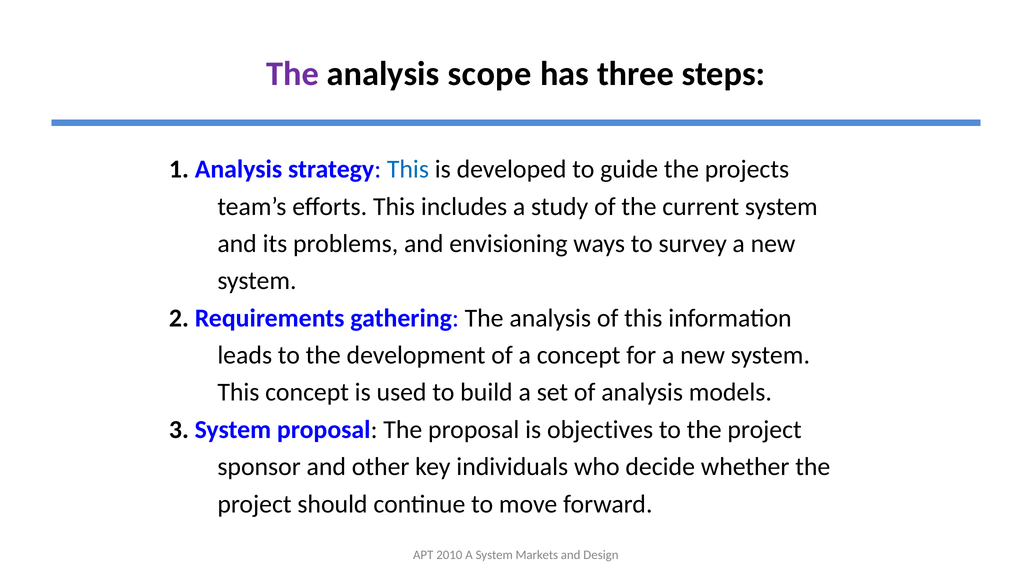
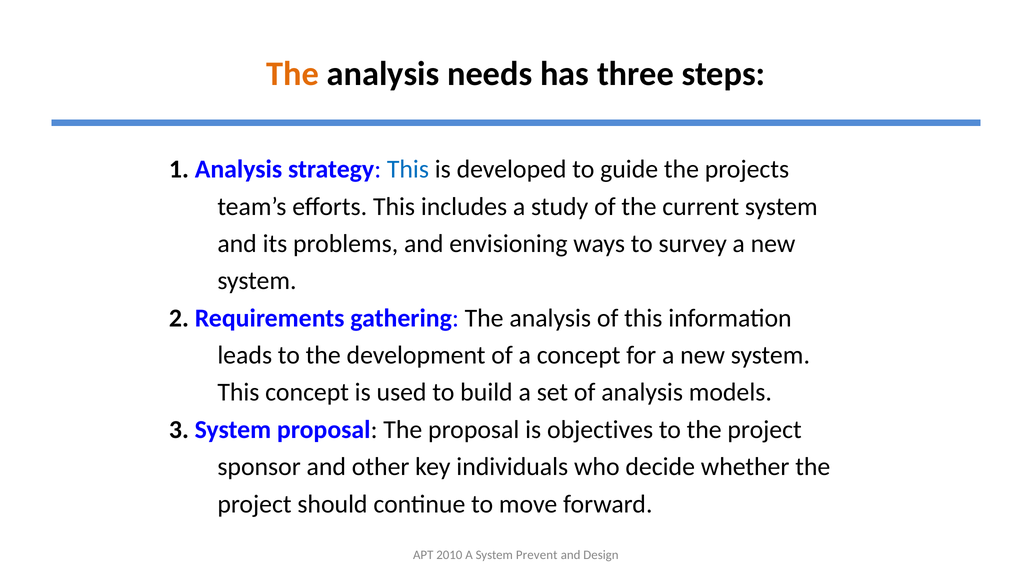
The at (293, 74) colour: purple -> orange
scope: scope -> needs
Markets: Markets -> Prevent
